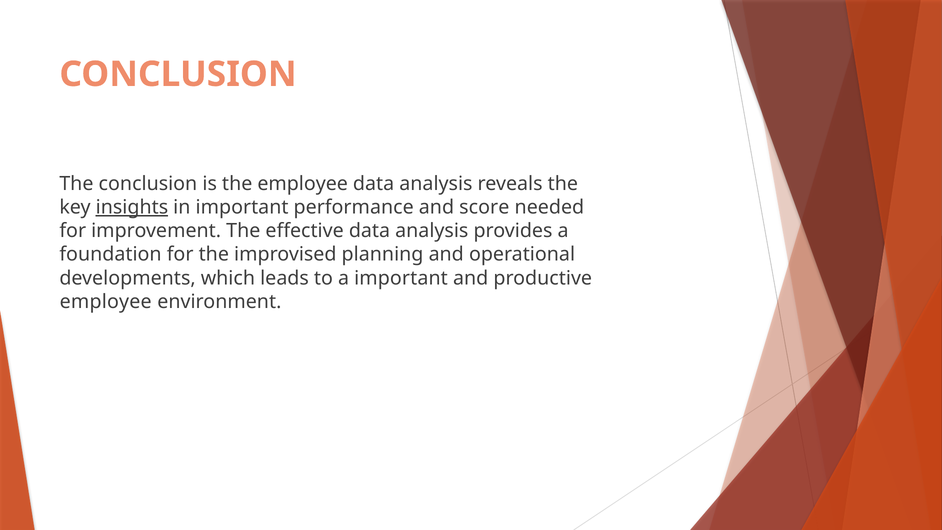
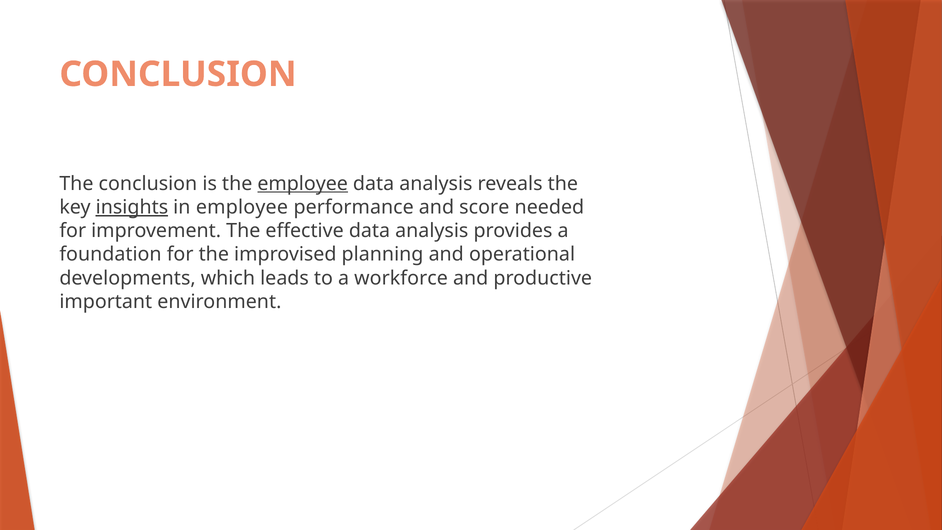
employee at (303, 184) underline: none -> present
in important: important -> employee
a important: important -> workforce
employee at (106, 302): employee -> important
